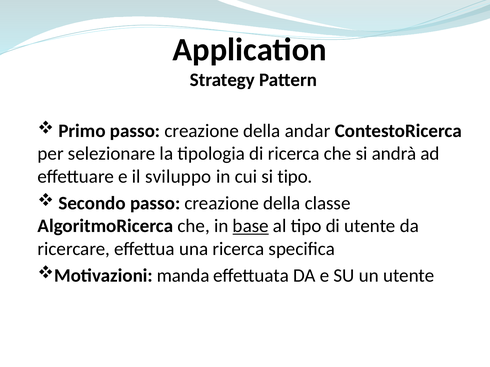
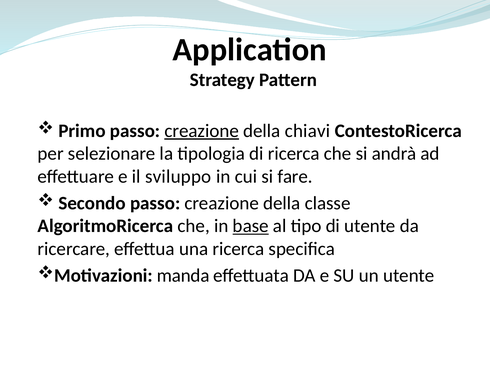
creazione at (202, 131) underline: none -> present
andar: andar -> chiavi
si tipo: tipo -> fare
